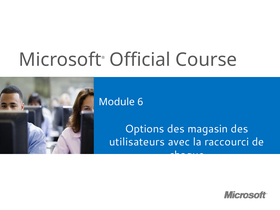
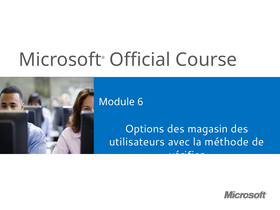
raccourci: raccourci -> méthode
chaque: chaque -> vérifier
